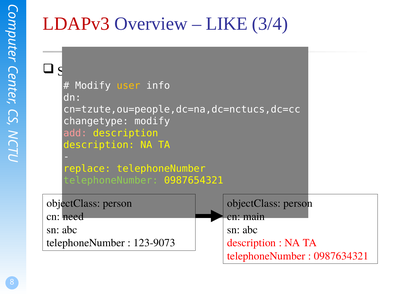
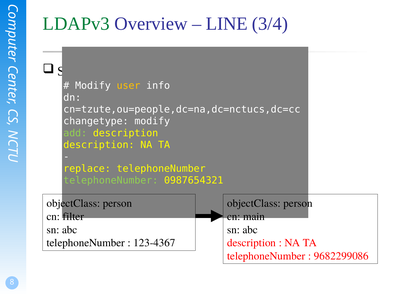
LDAPv3 colour: red -> green
LIKE: LIKE -> LINE
add colour: pink -> light green
need: need -> filter
123-9073: 123-9073 -> 123-4367
0987634321: 0987634321 -> 9682299086
